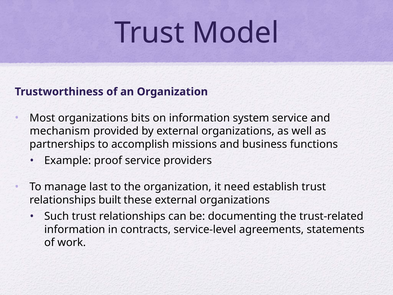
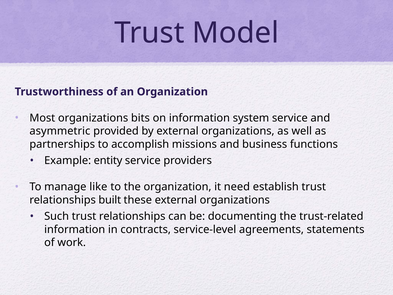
mechanism: mechanism -> asymmetric
proof: proof -> entity
last: last -> like
